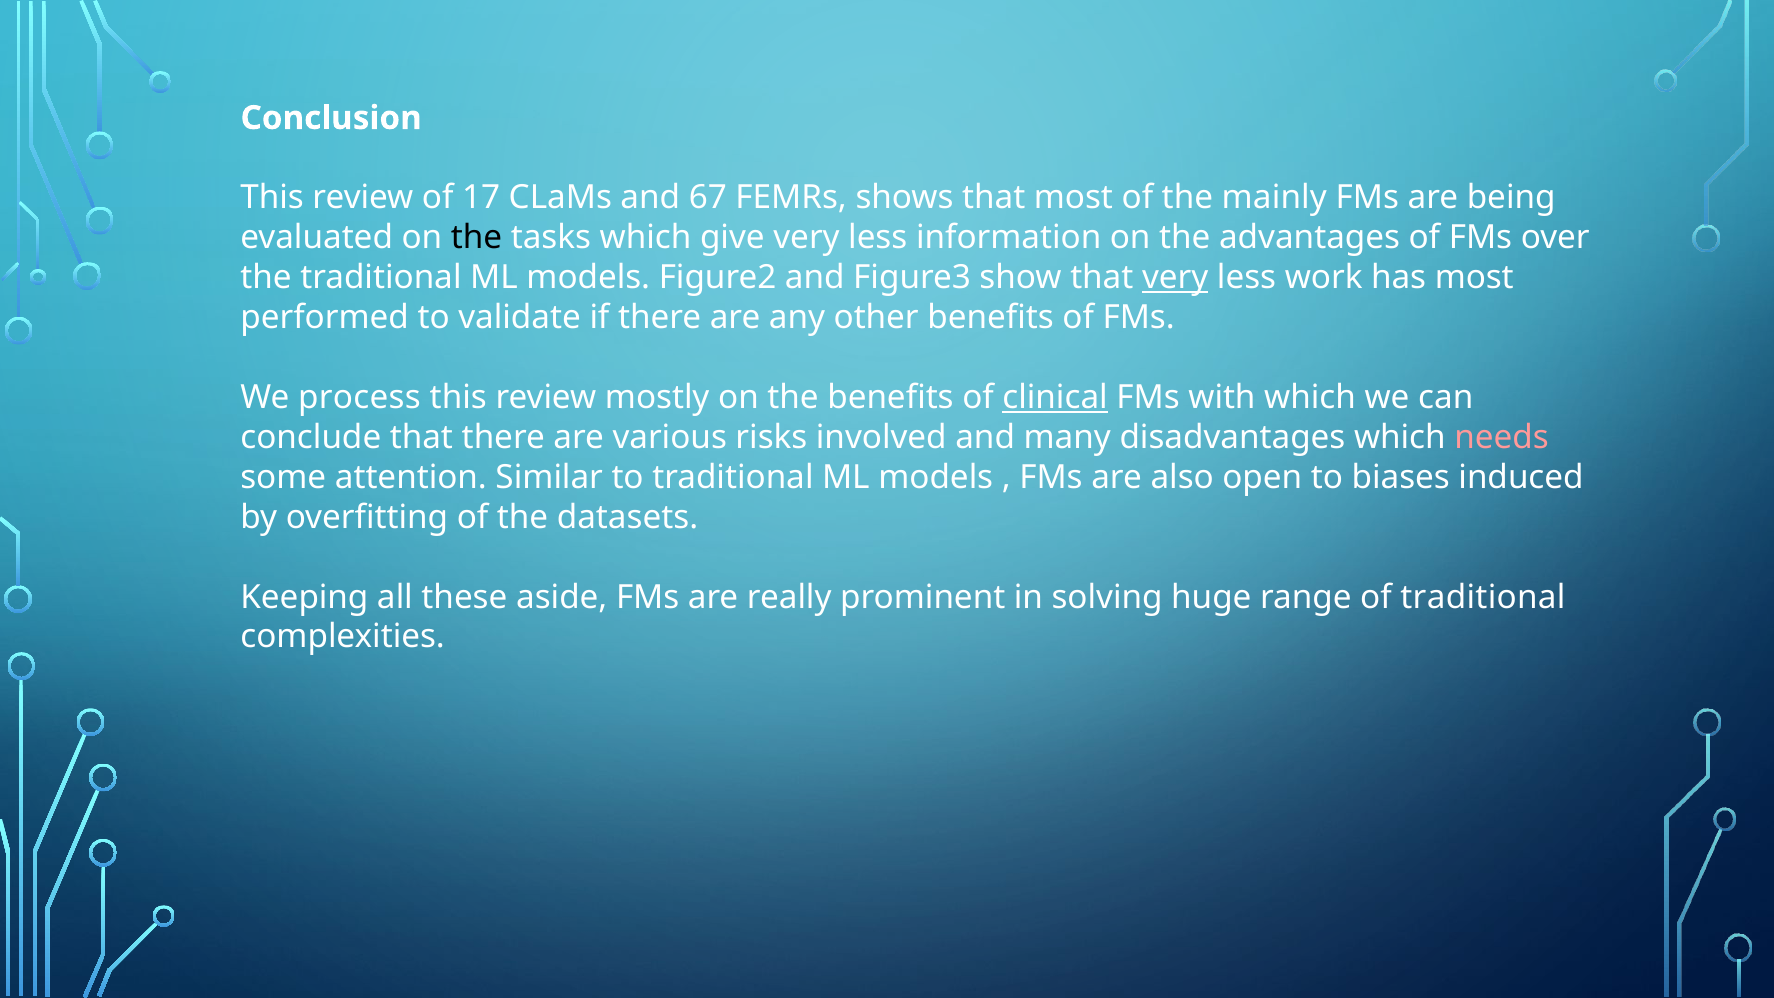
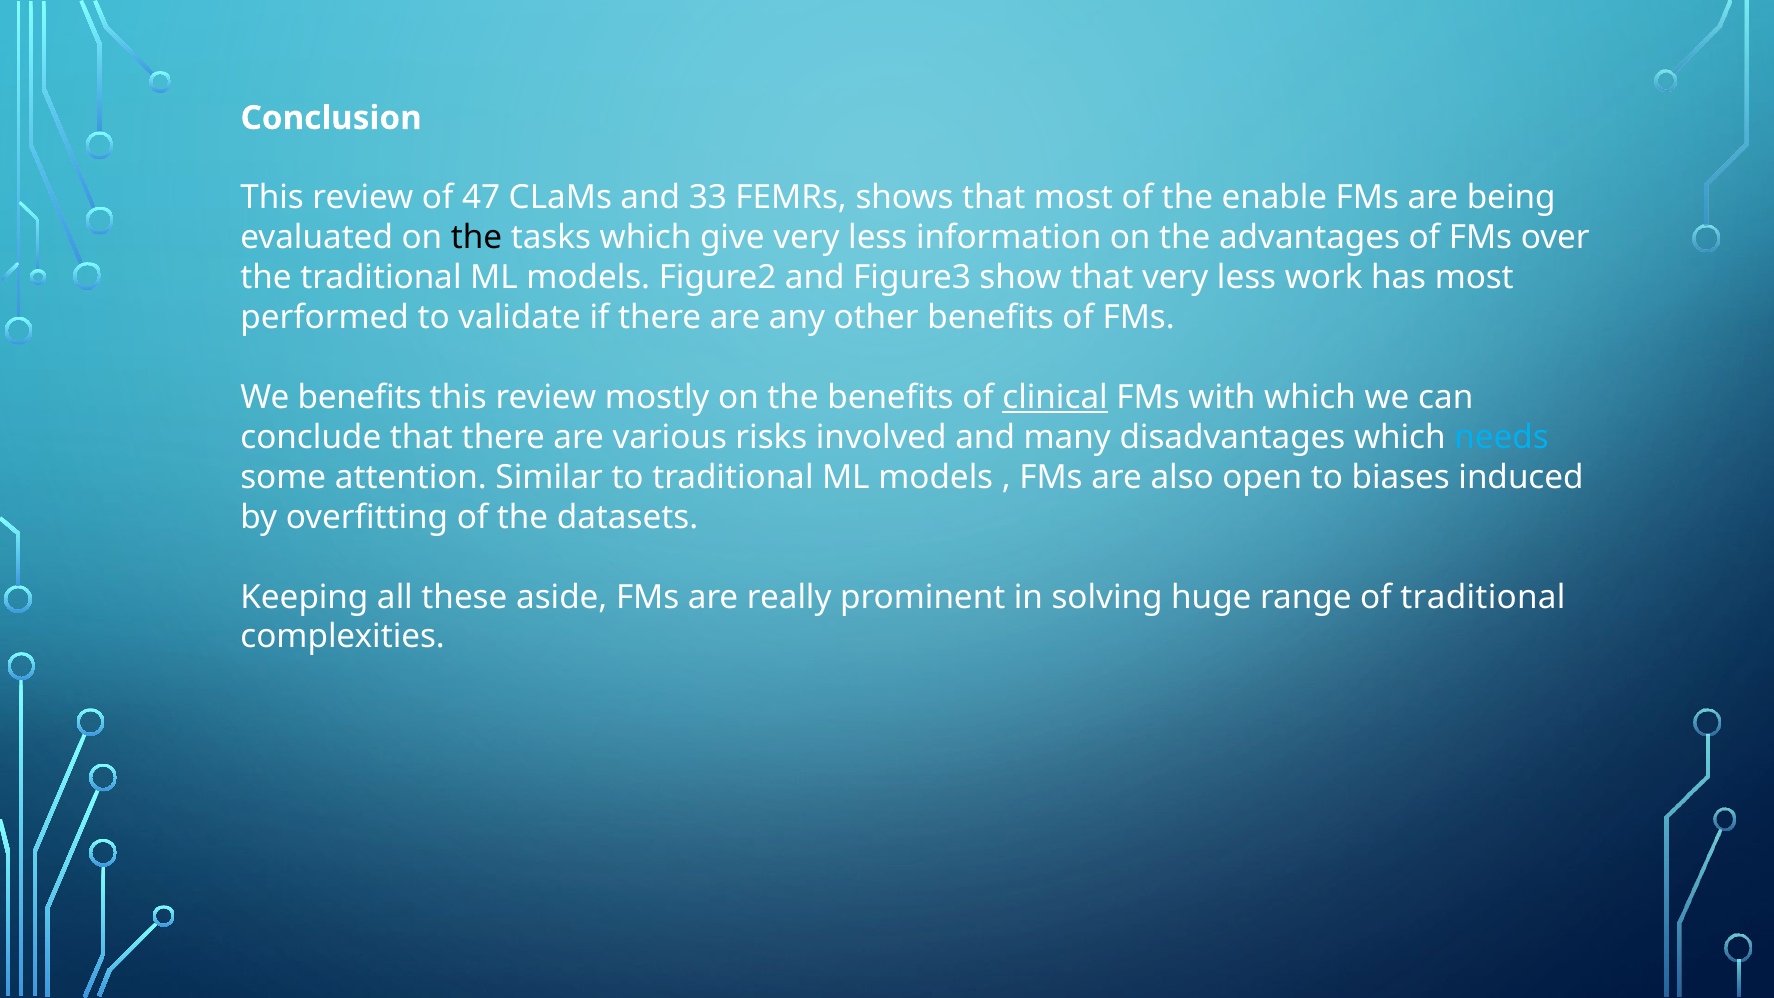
17: 17 -> 47
67: 67 -> 33
mainly: mainly -> enable
very at (1175, 278) underline: present -> none
We process: process -> benefits
needs colour: pink -> light blue
